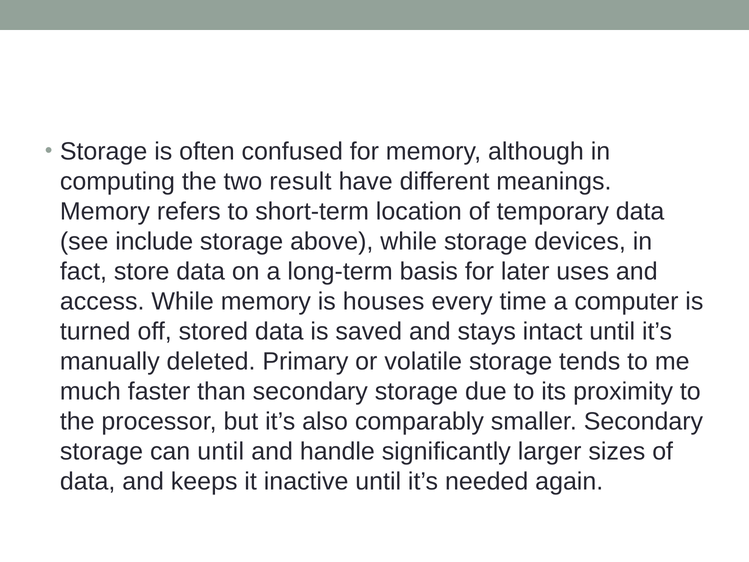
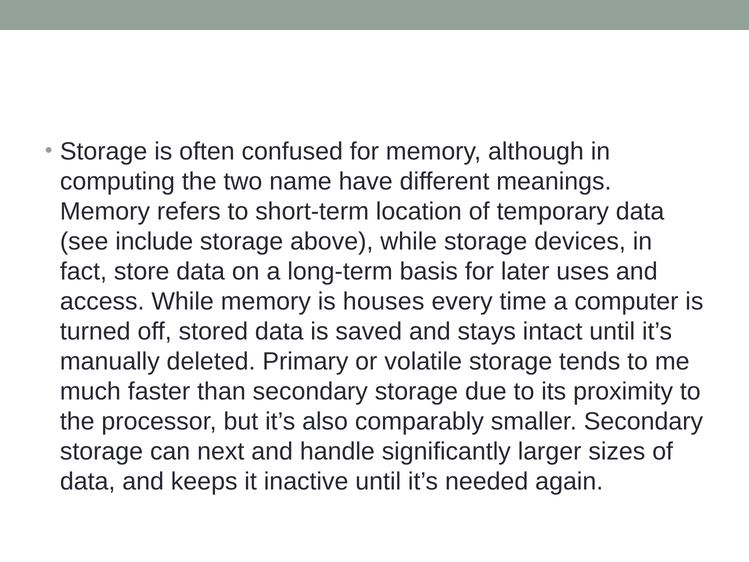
result: result -> name
can until: until -> next
